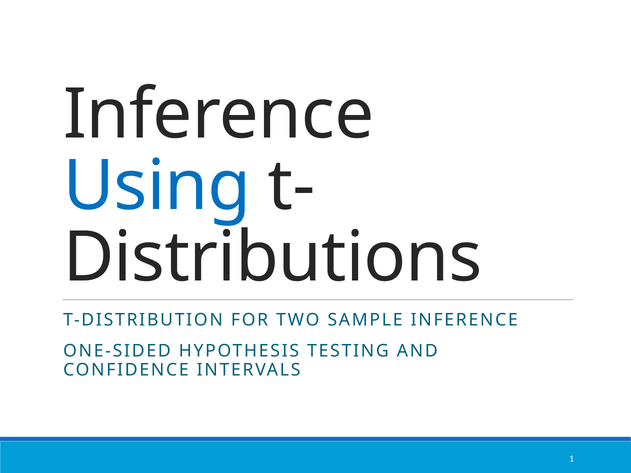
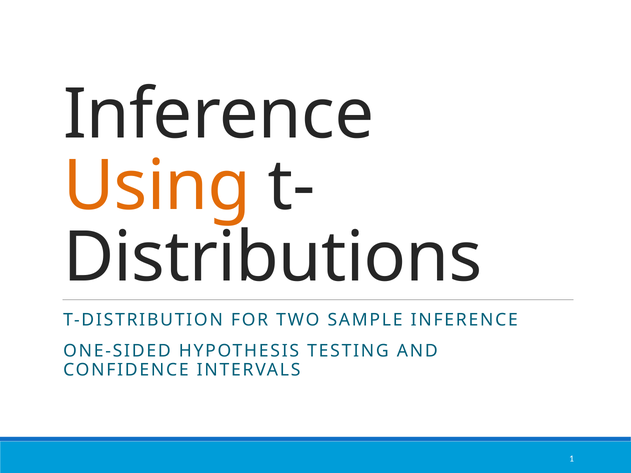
Using colour: blue -> orange
